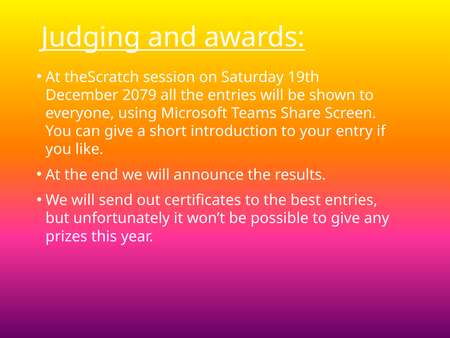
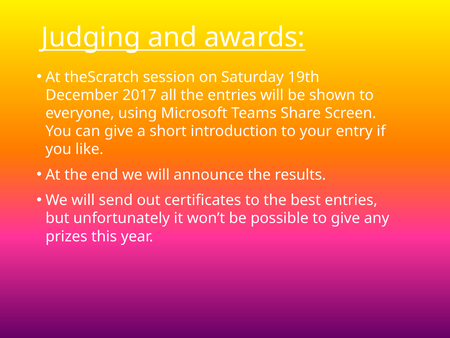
2079: 2079 -> 2017
